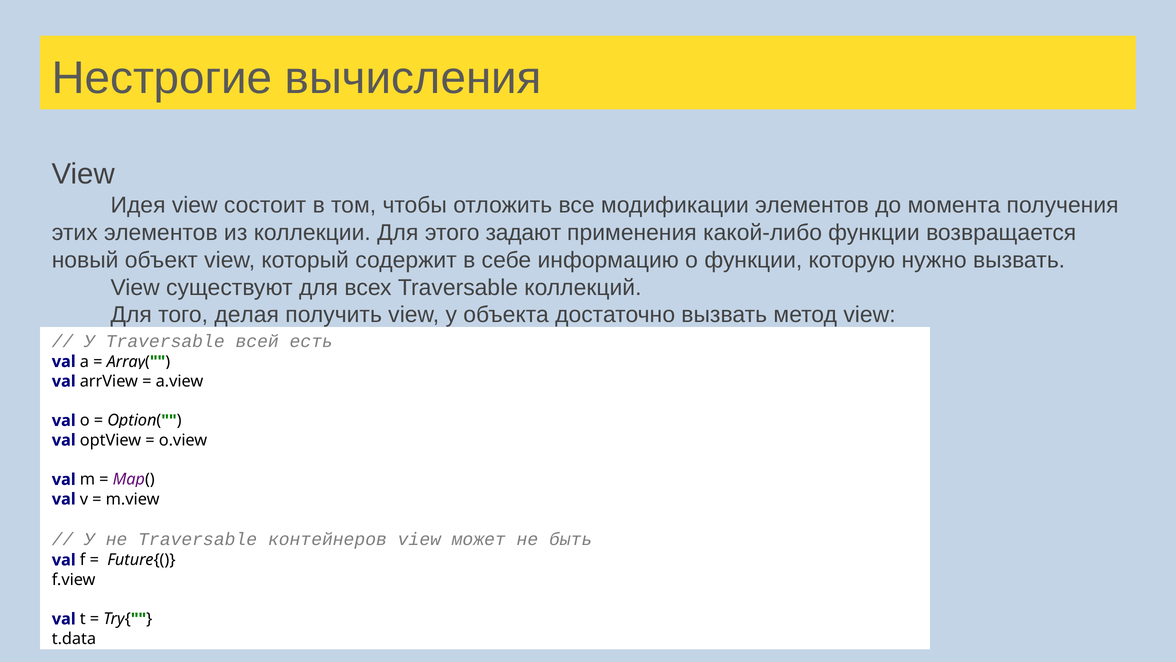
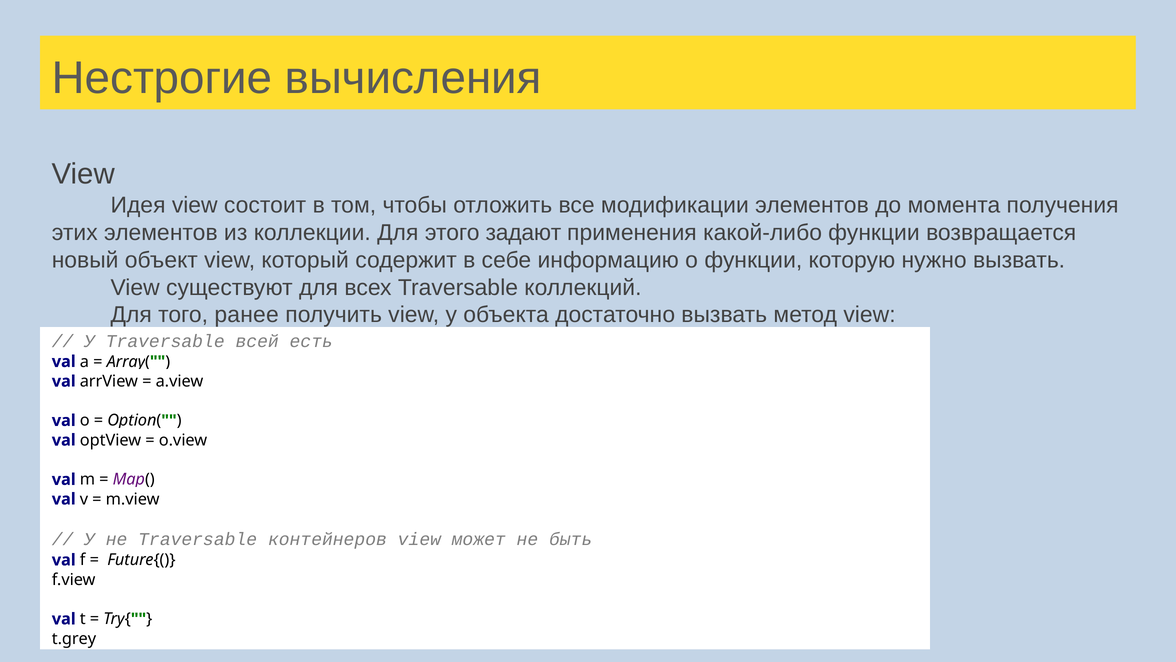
делая: делая -> ранее
t.data: t.data -> t.grey
